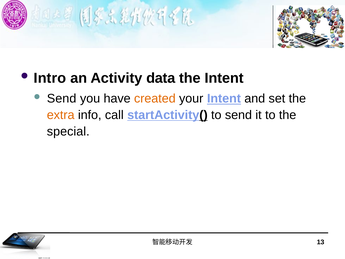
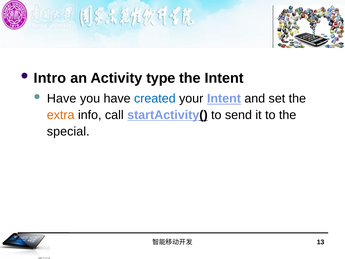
data: data -> type
Send at (62, 99): Send -> Have
created colour: orange -> blue
